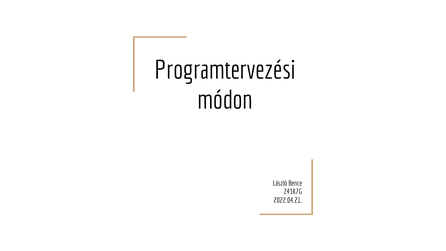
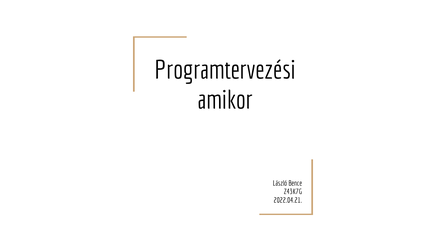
módon: módon -> amikor
